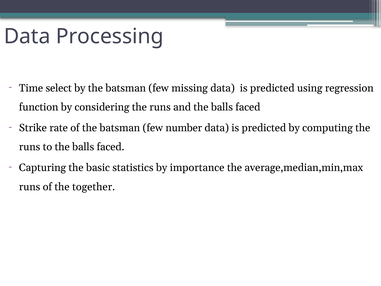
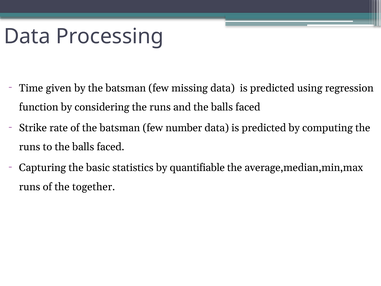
select: select -> given
importance: importance -> quantifiable
